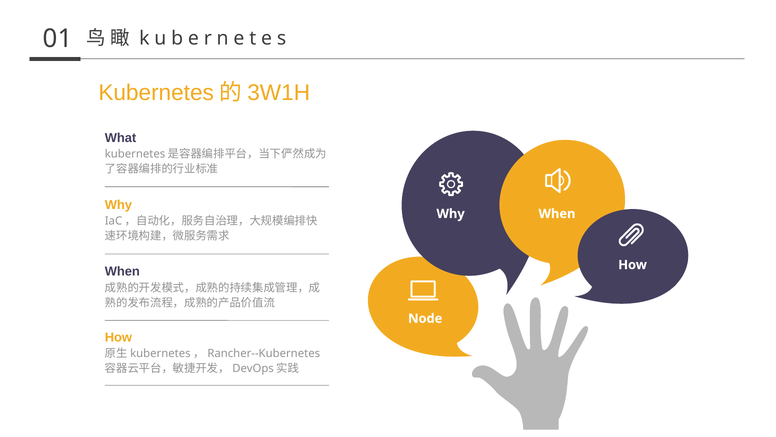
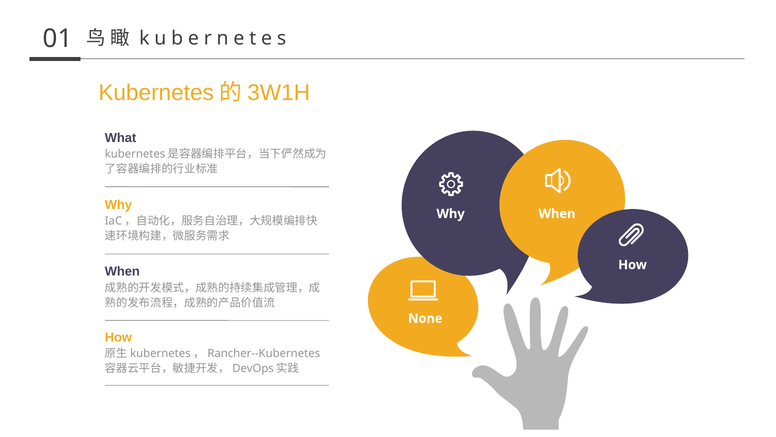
Node: Node -> None
